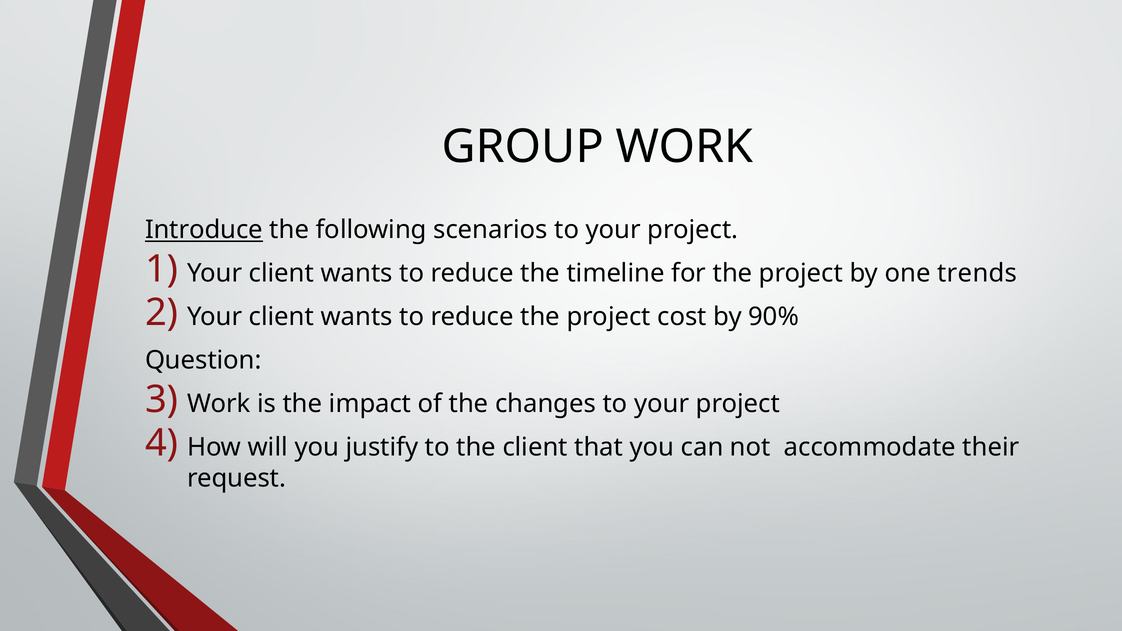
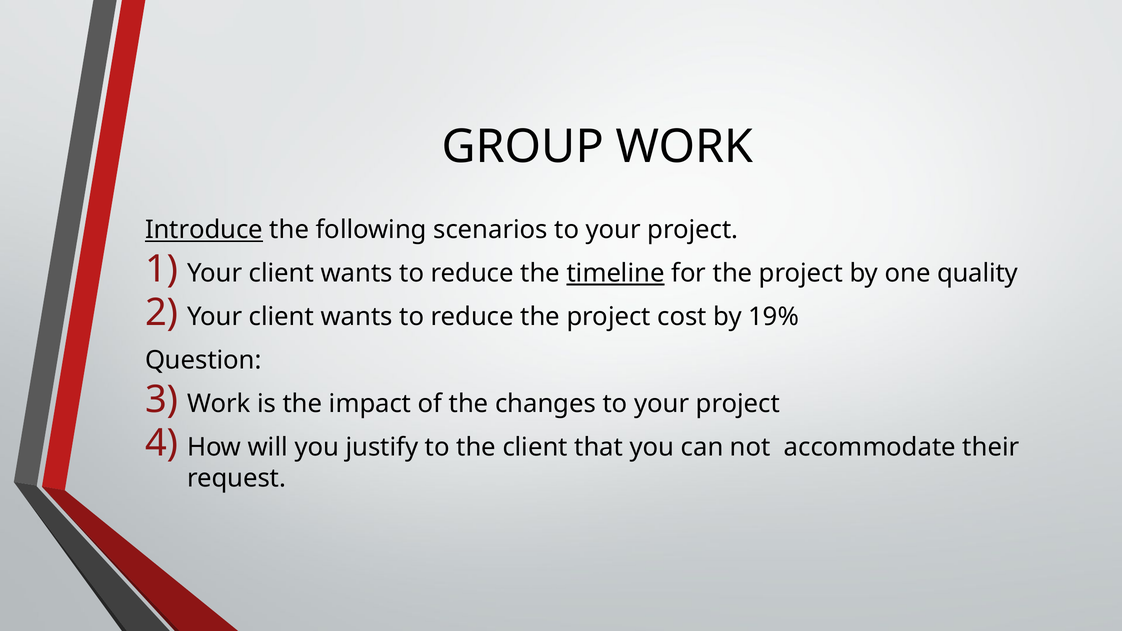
timeline underline: none -> present
trends: trends -> quality
90%: 90% -> 19%
